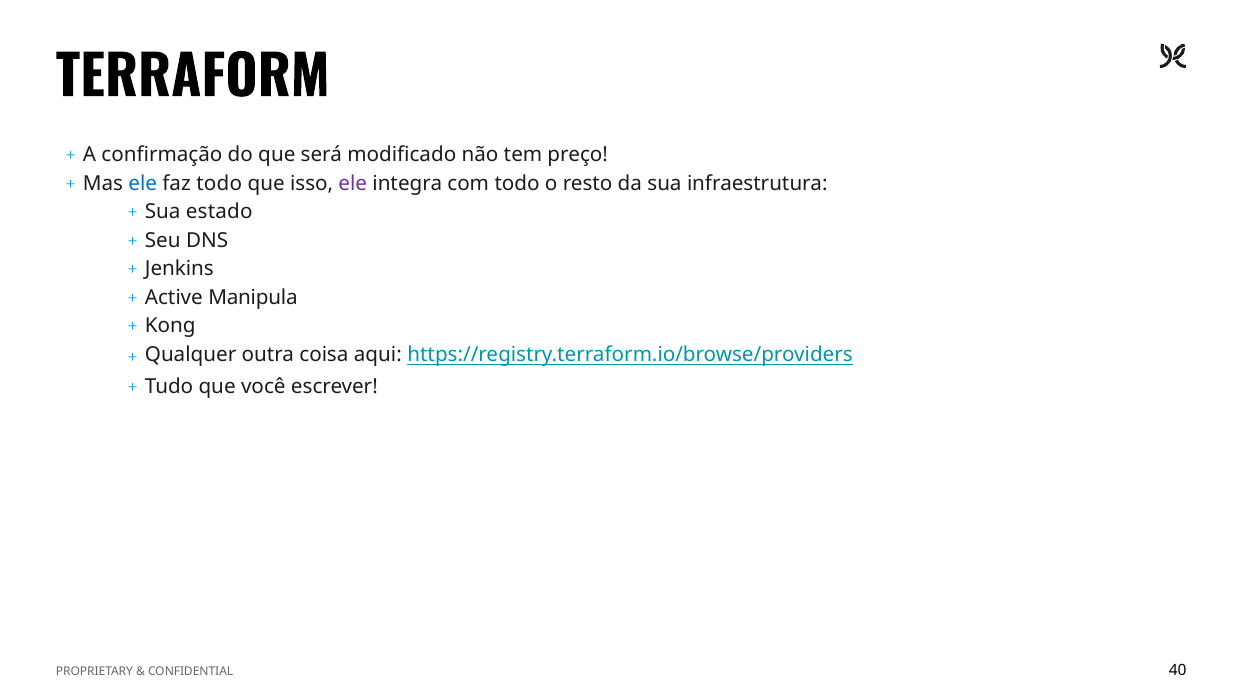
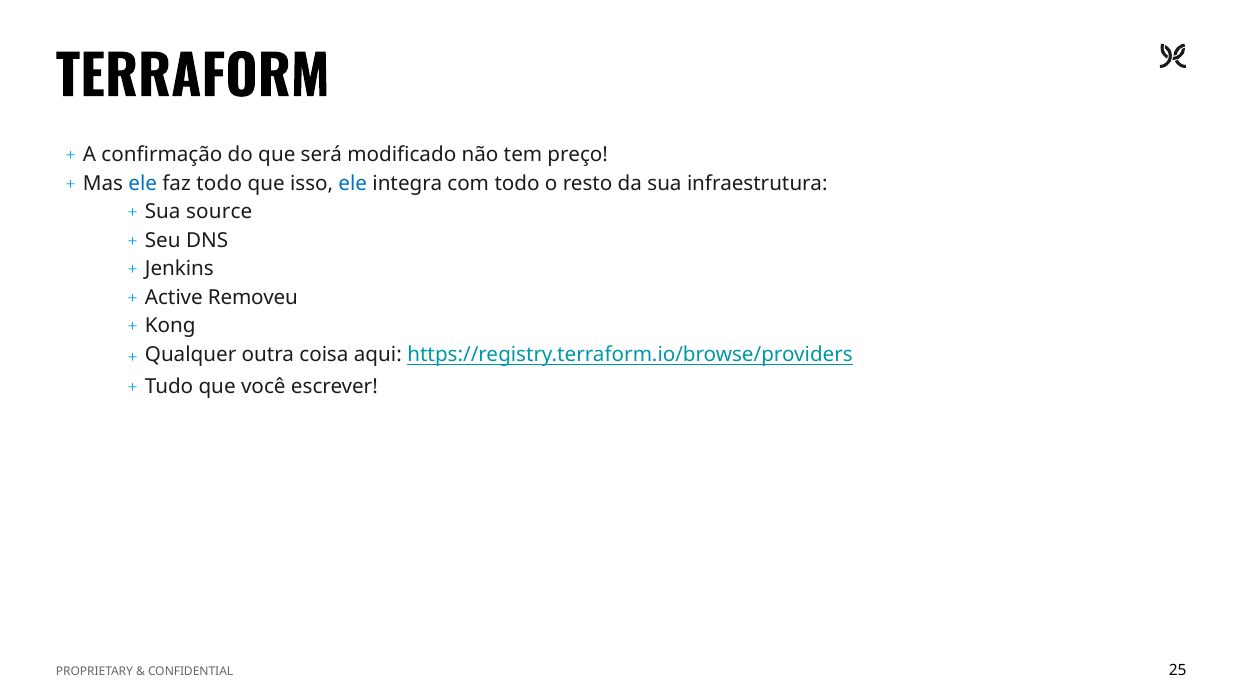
ele at (353, 184) colour: purple -> blue
estado: estado -> source
Manipula: Manipula -> Removeu
40: 40 -> 25
